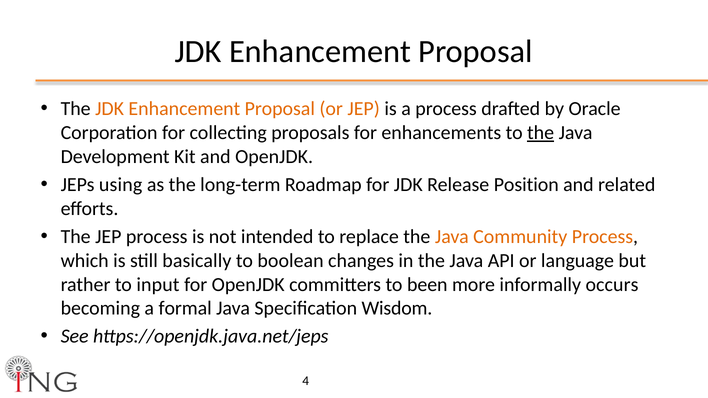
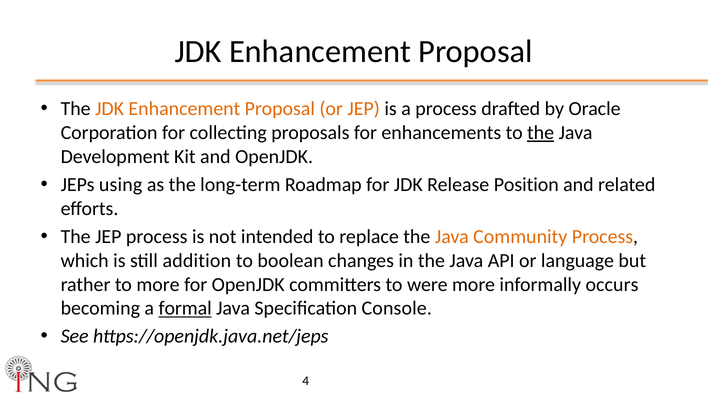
basically: basically -> addition
to input: input -> more
been: been -> were
formal underline: none -> present
Wisdom: Wisdom -> Console
